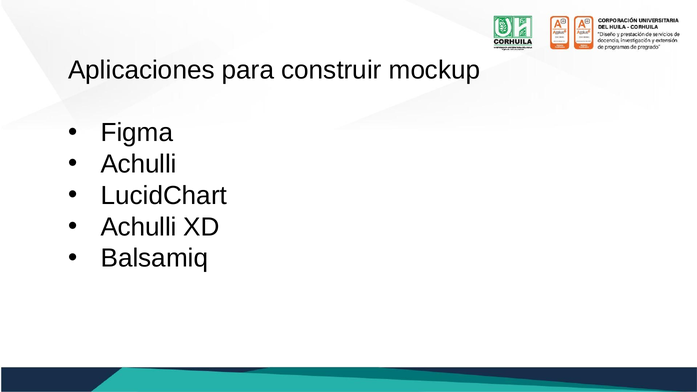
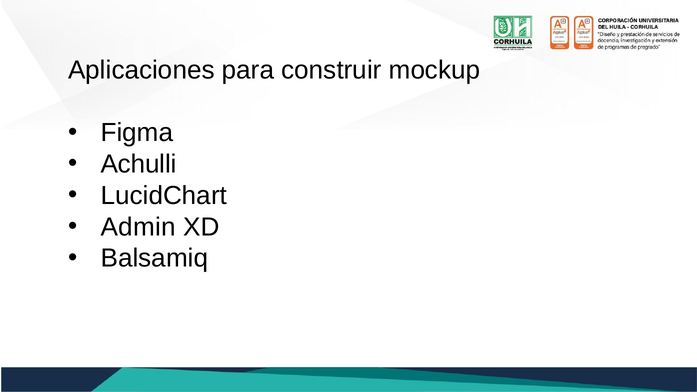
Achulli at (139, 227): Achulli -> Admin
